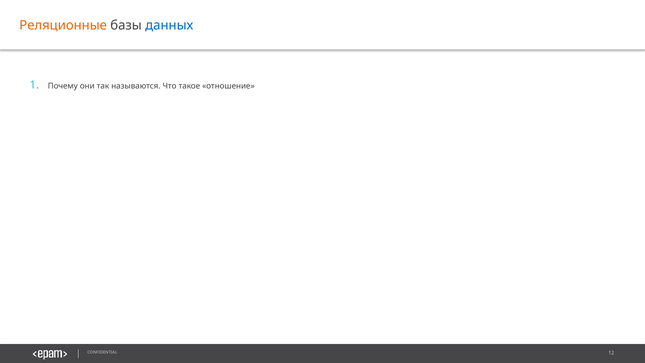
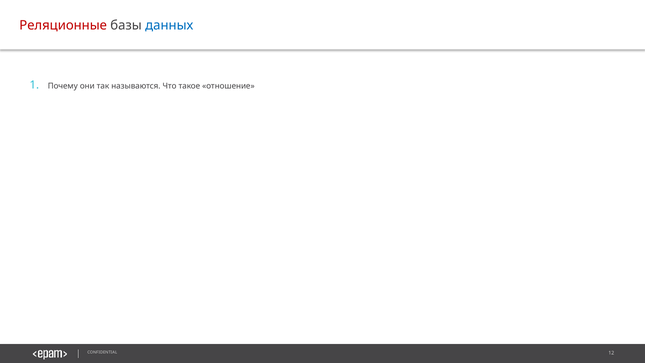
Реляционные colour: orange -> red
